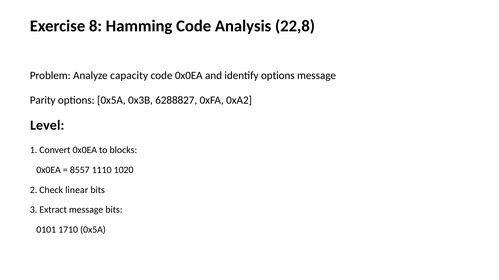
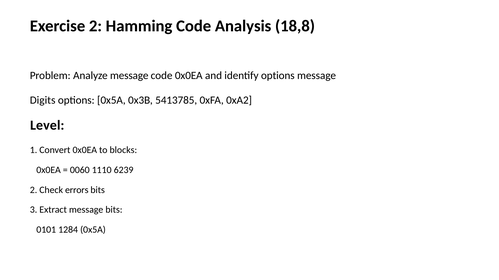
Exercise 8: 8 -> 2
22,8: 22,8 -> 18,8
Analyze capacity: capacity -> message
Parity: Parity -> Digits
6288827: 6288827 -> 5413785
8557: 8557 -> 0060
1020: 1020 -> 6239
linear: linear -> errors
1710: 1710 -> 1284
